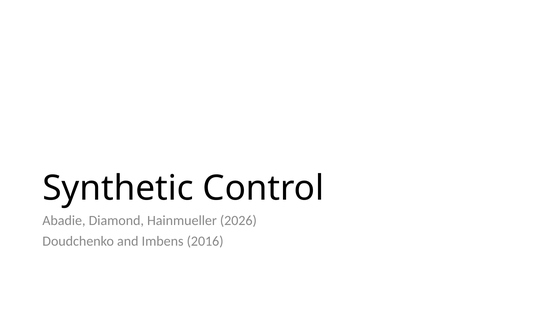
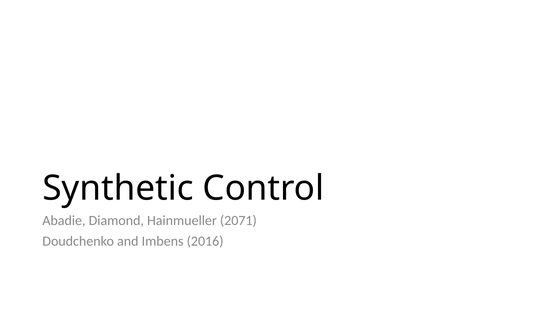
2026: 2026 -> 2071
